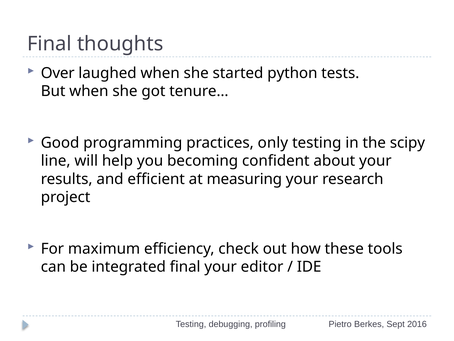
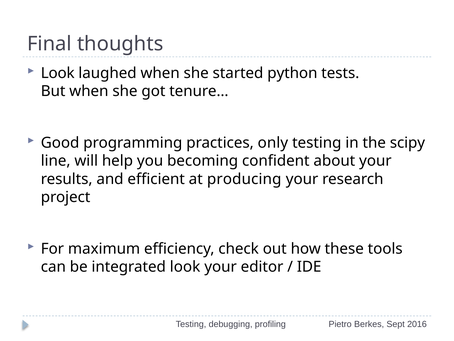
Over at (58, 73): Over -> Look
measuring: measuring -> producing
integrated final: final -> look
